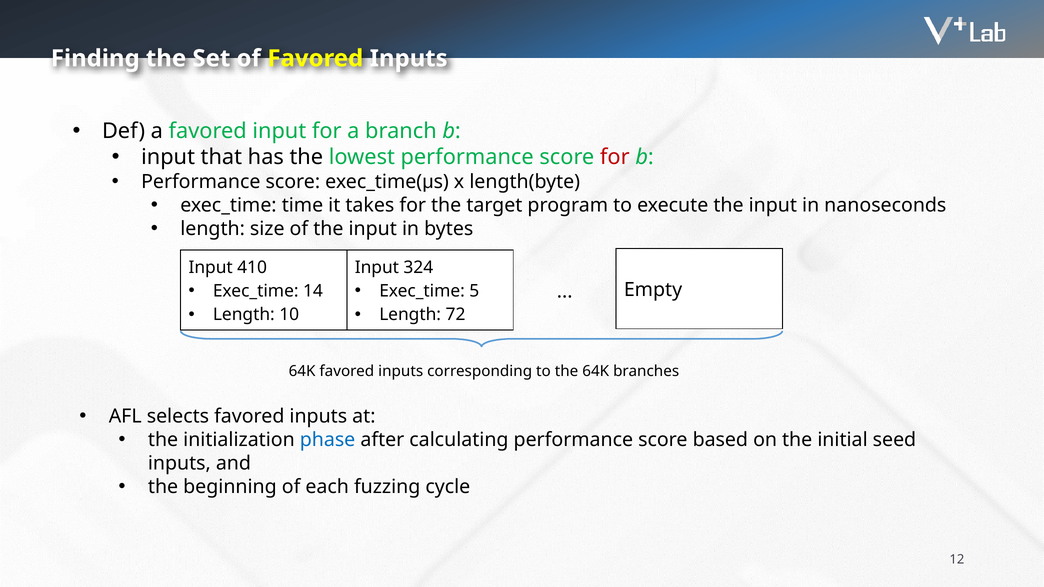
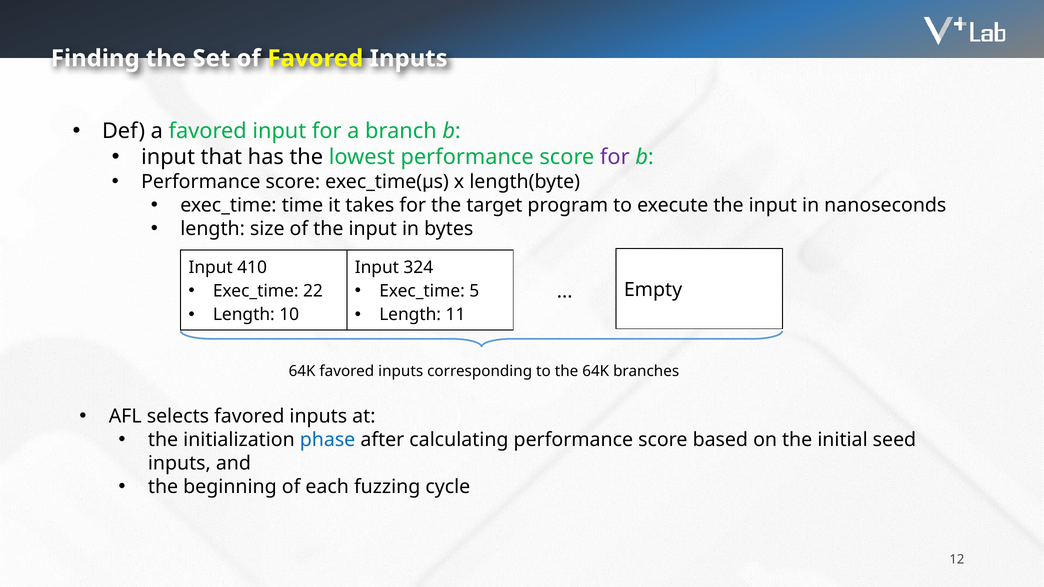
for at (615, 157) colour: red -> purple
14: 14 -> 22
72: 72 -> 11
